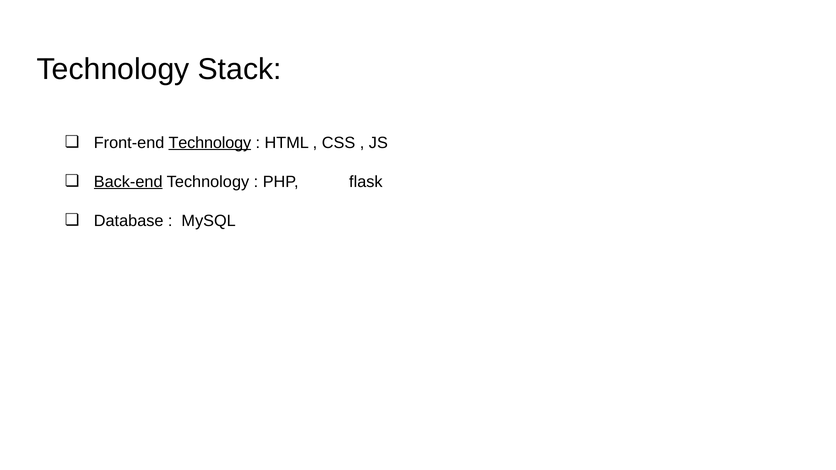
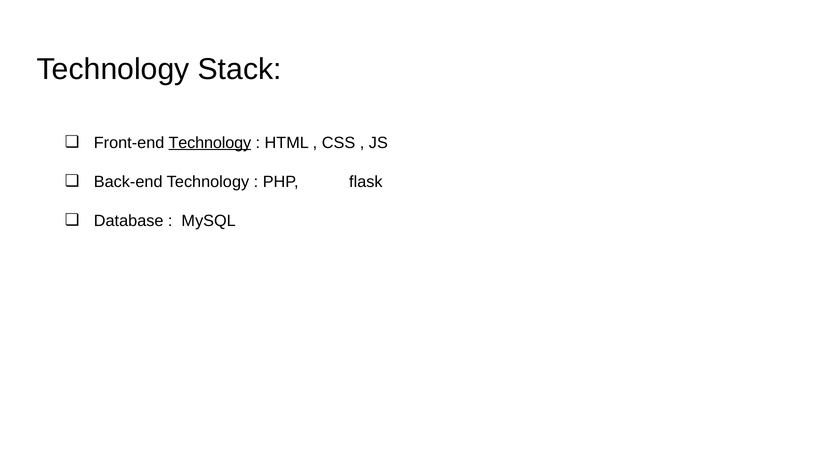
Back-end underline: present -> none
